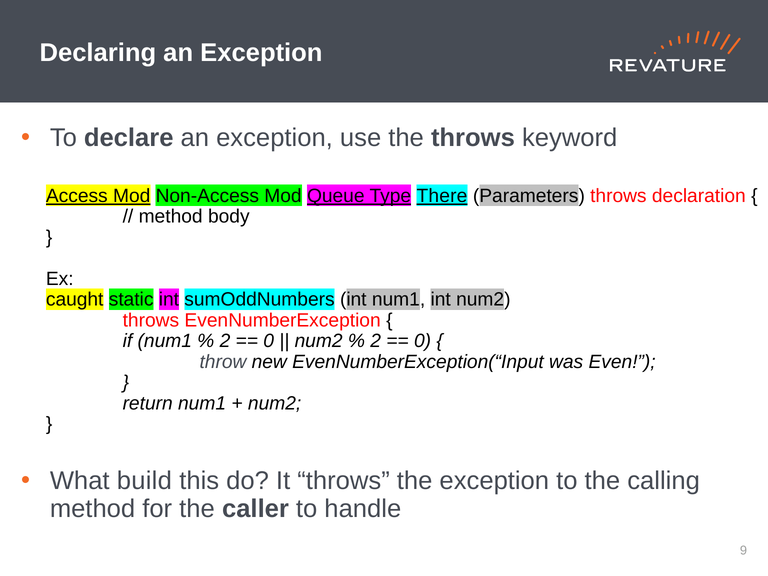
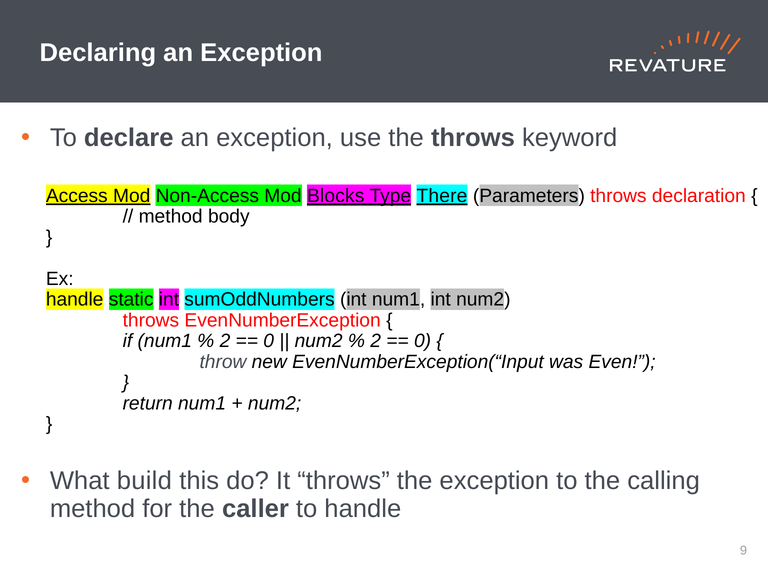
Queue: Queue -> Blocks
caught at (75, 299): caught -> handle
